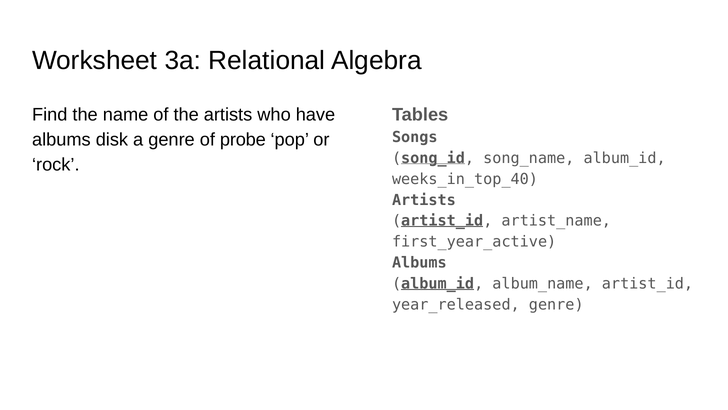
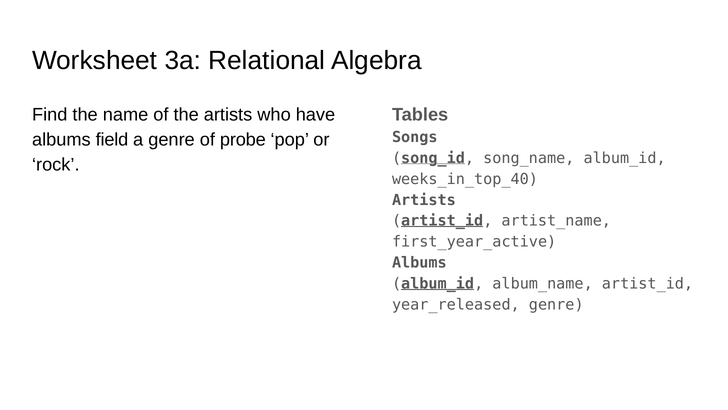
disk: disk -> field
